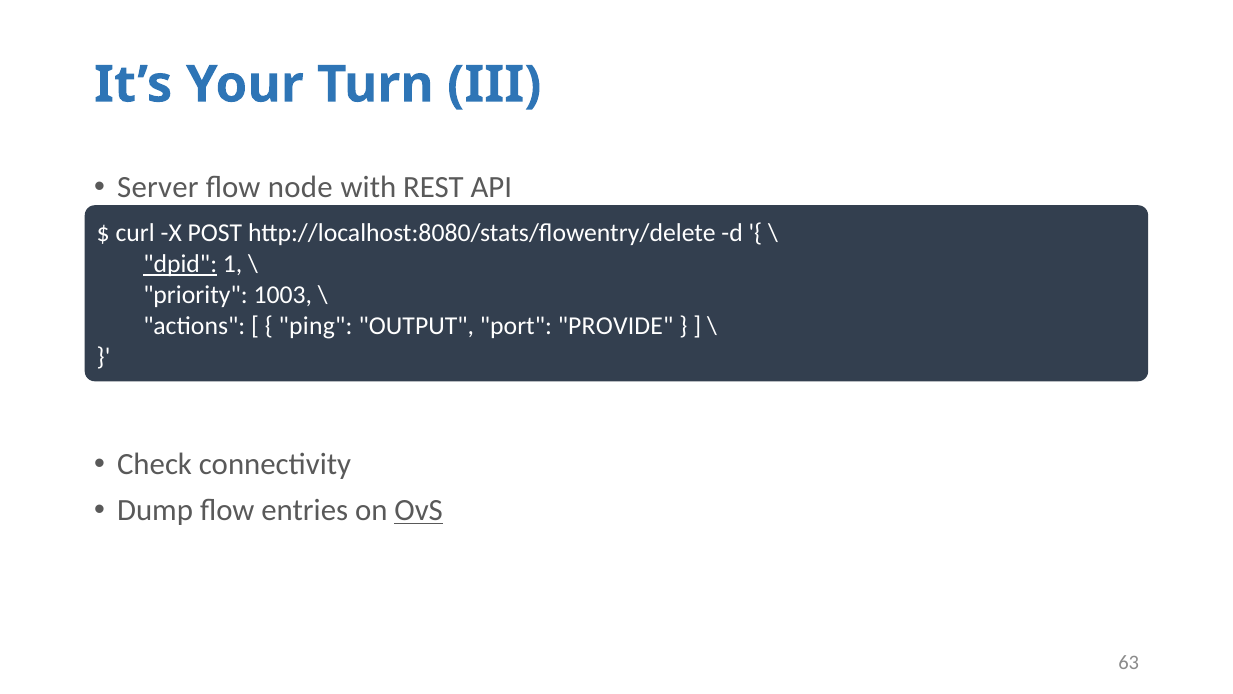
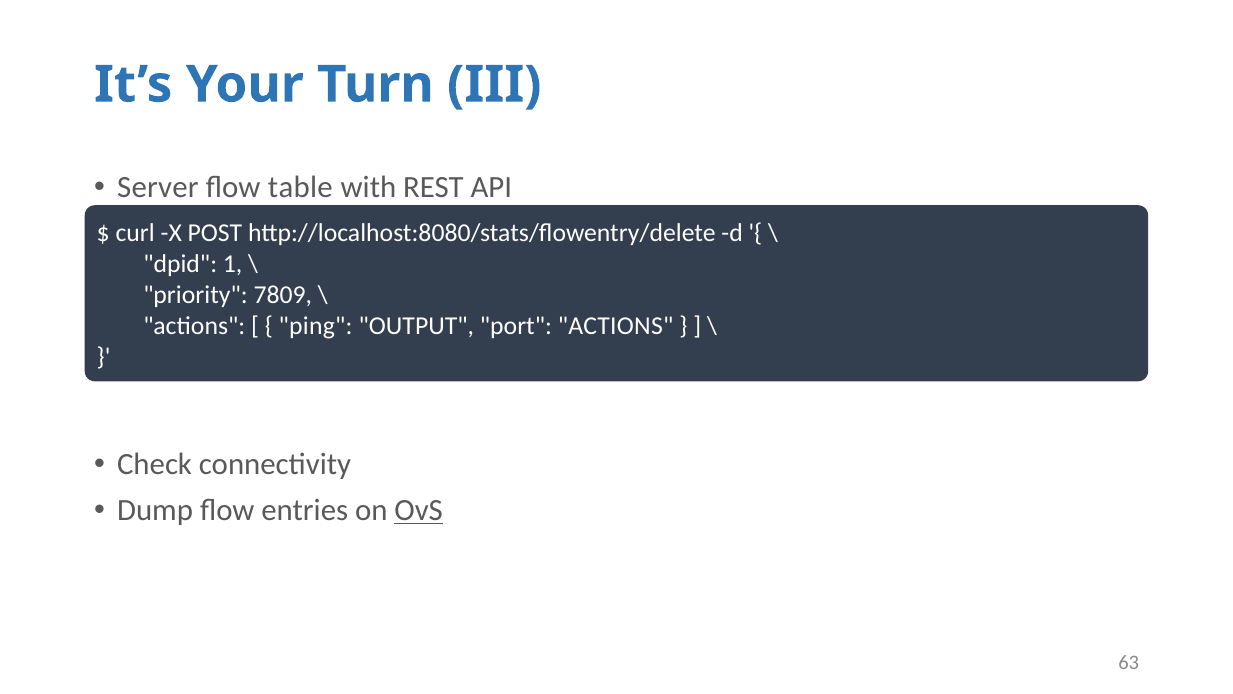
node: node -> table
dpid underline: present -> none
1003: 1003 -> 7809
port PROVIDE: PROVIDE -> ACTIONS
